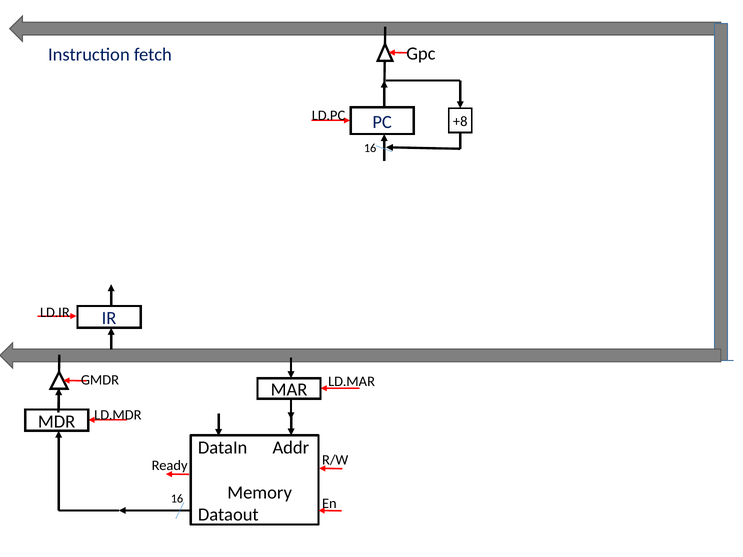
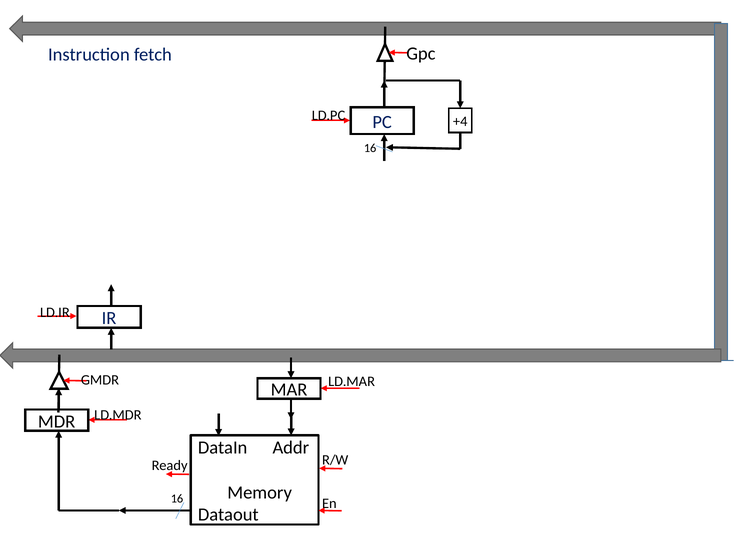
+8: +8 -> +4
